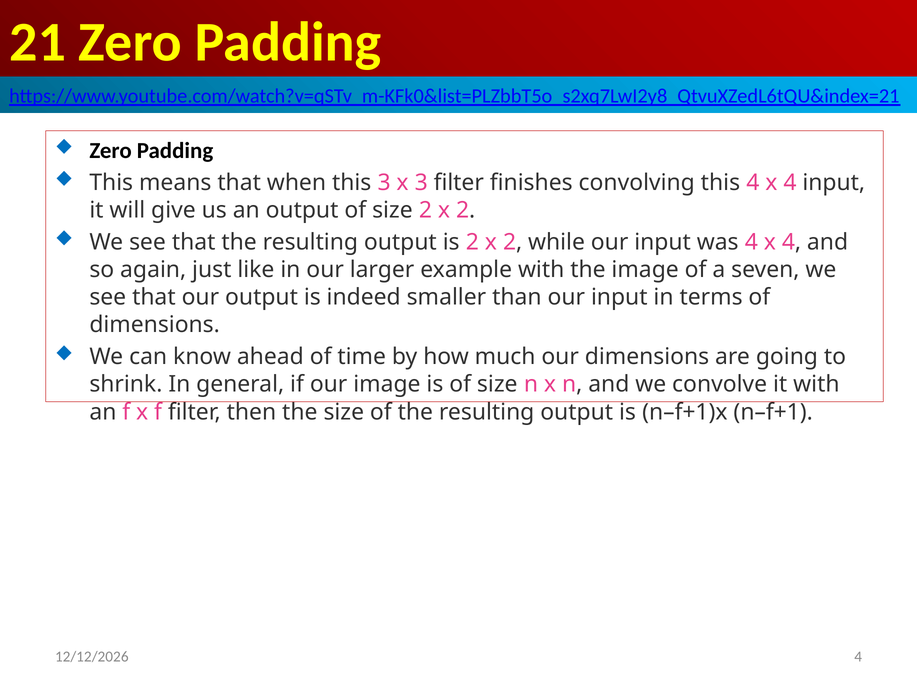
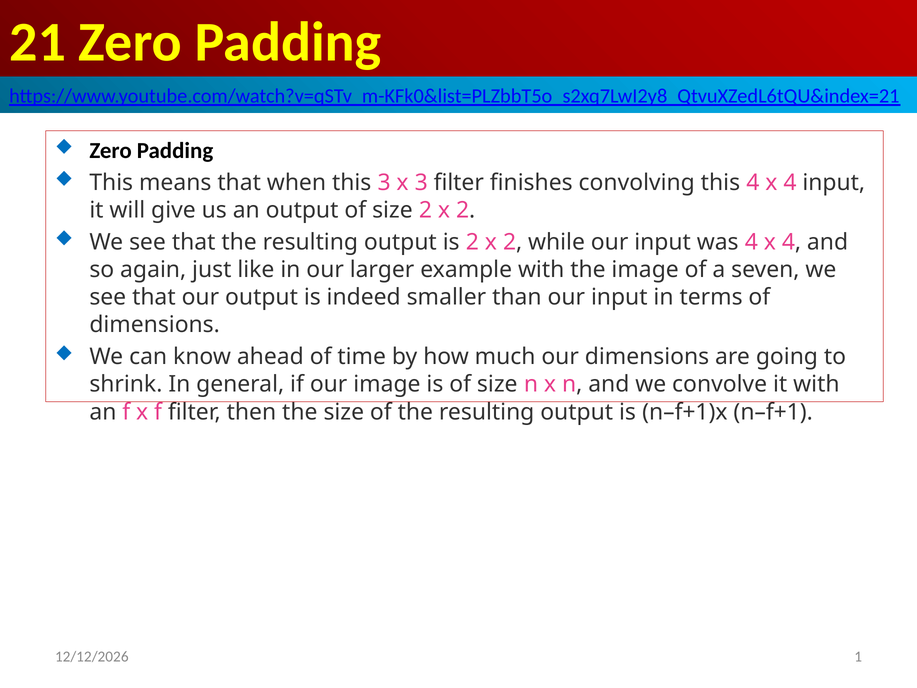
4 at (858, 657): 4 -> 1
